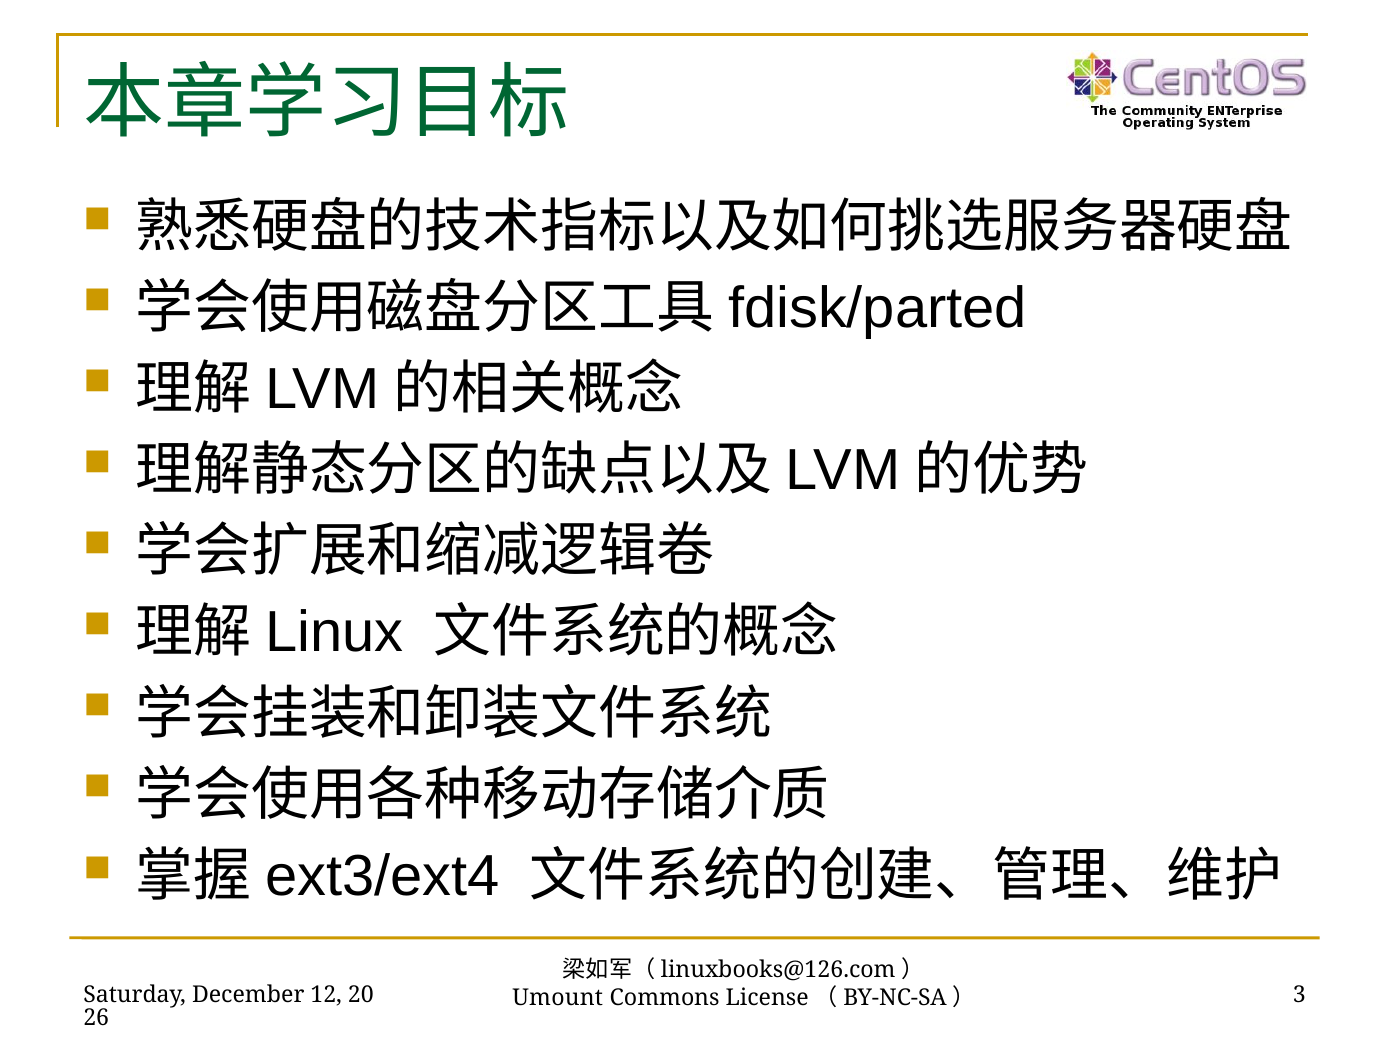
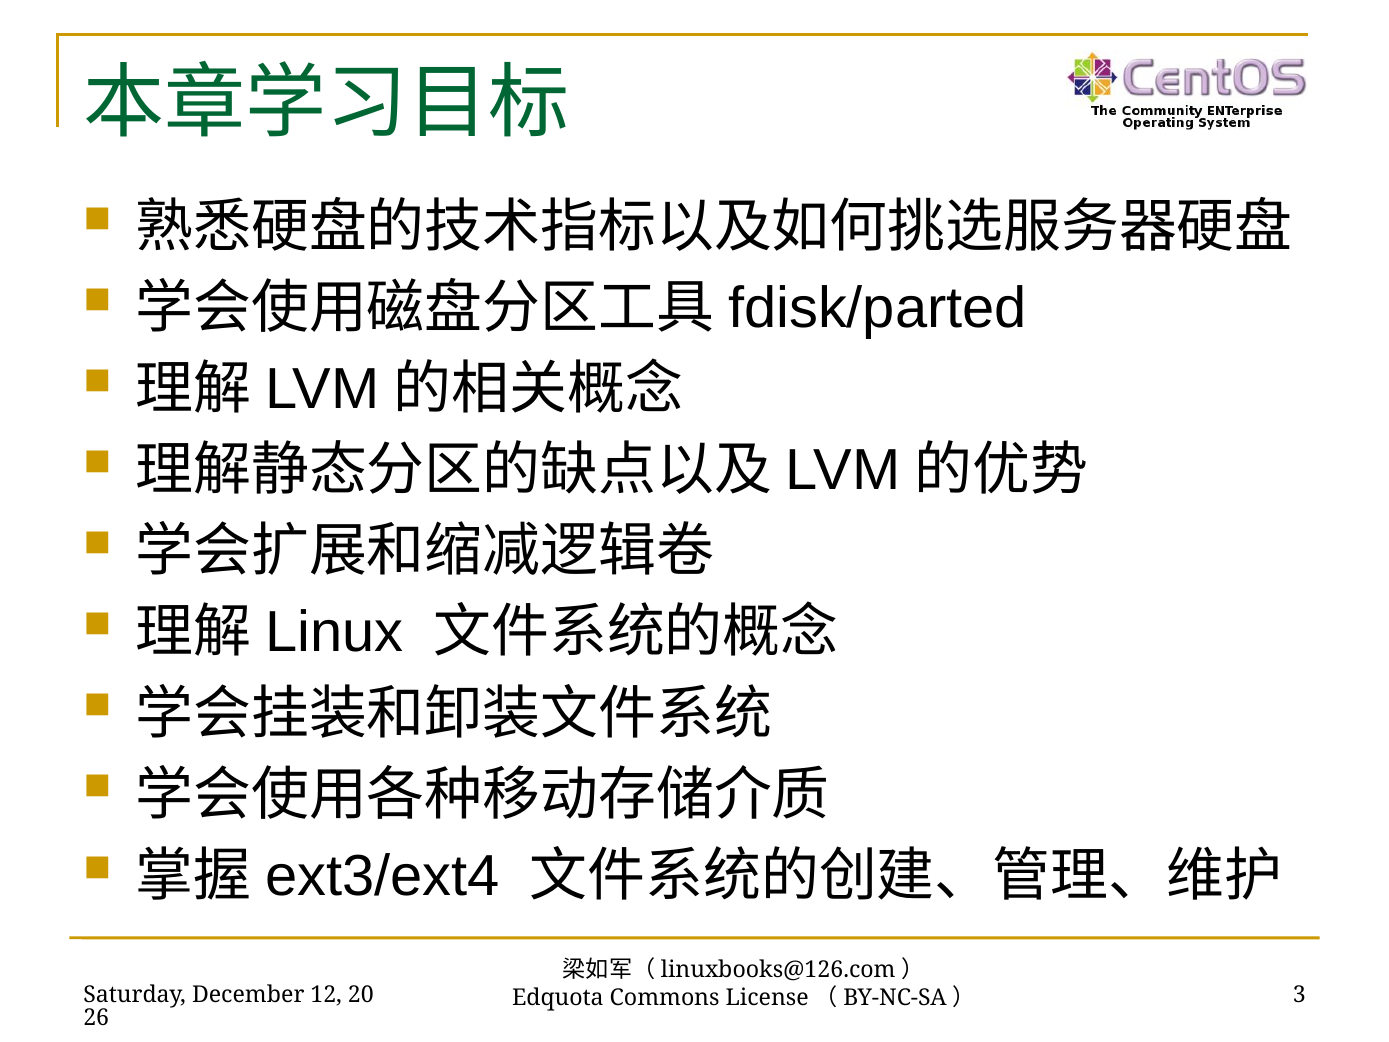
Umount: Umount -> Edquota
